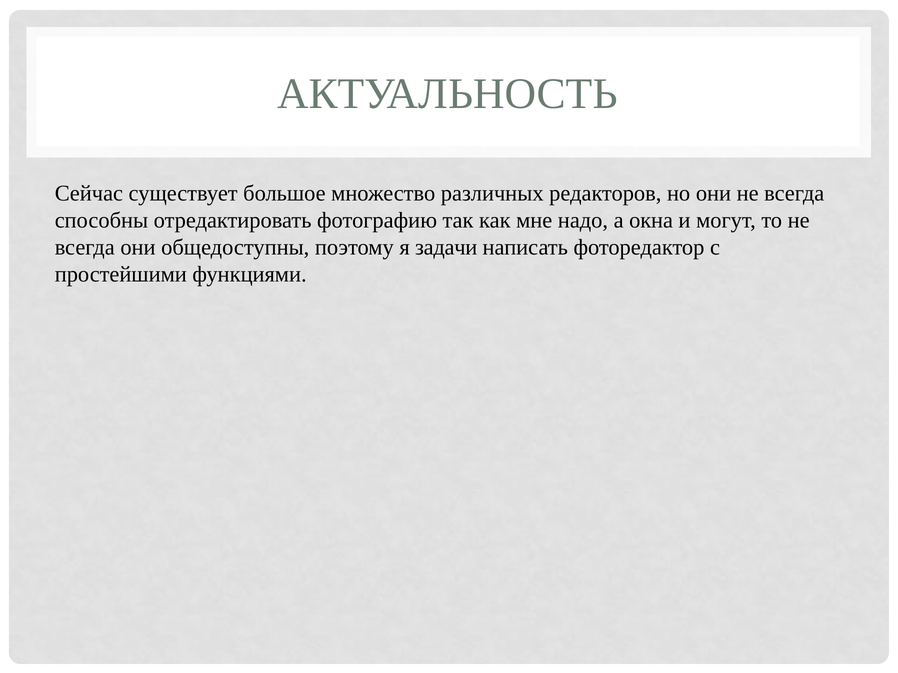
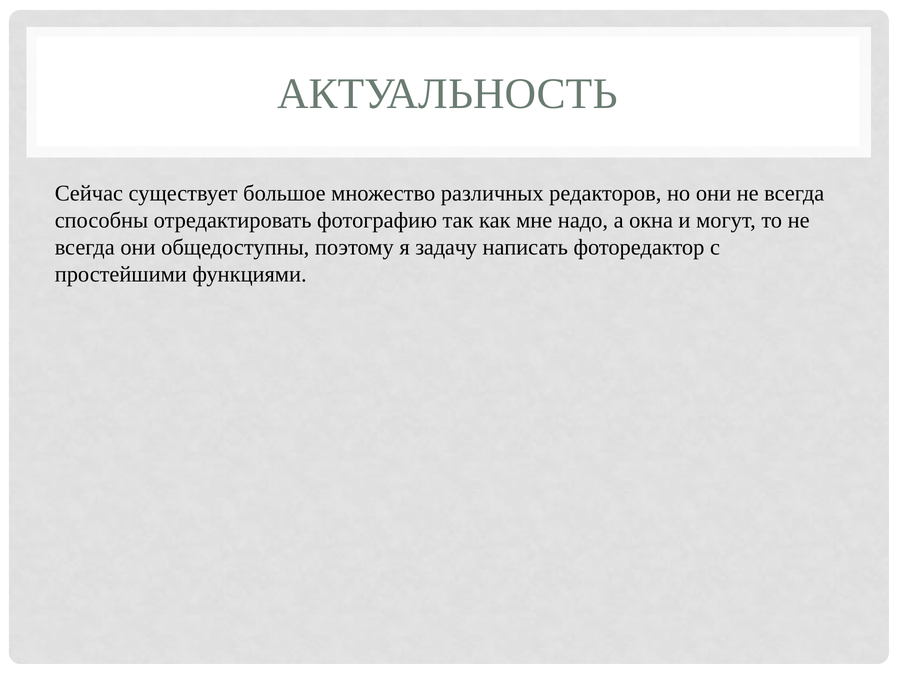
задачи: задачи -> задачу
